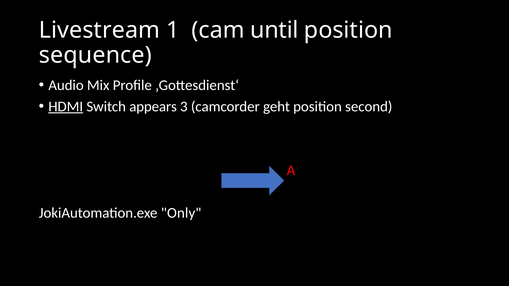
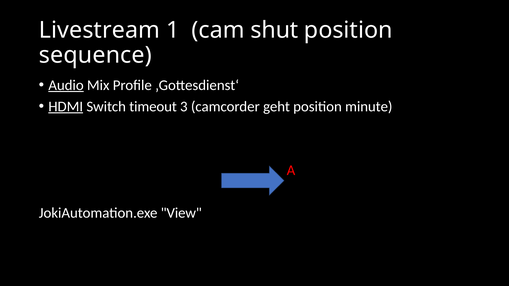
until: until -> shut
Audio underline: none -> present
appears: appears -> timeout
second: second -> minute
Only: Only -> View
